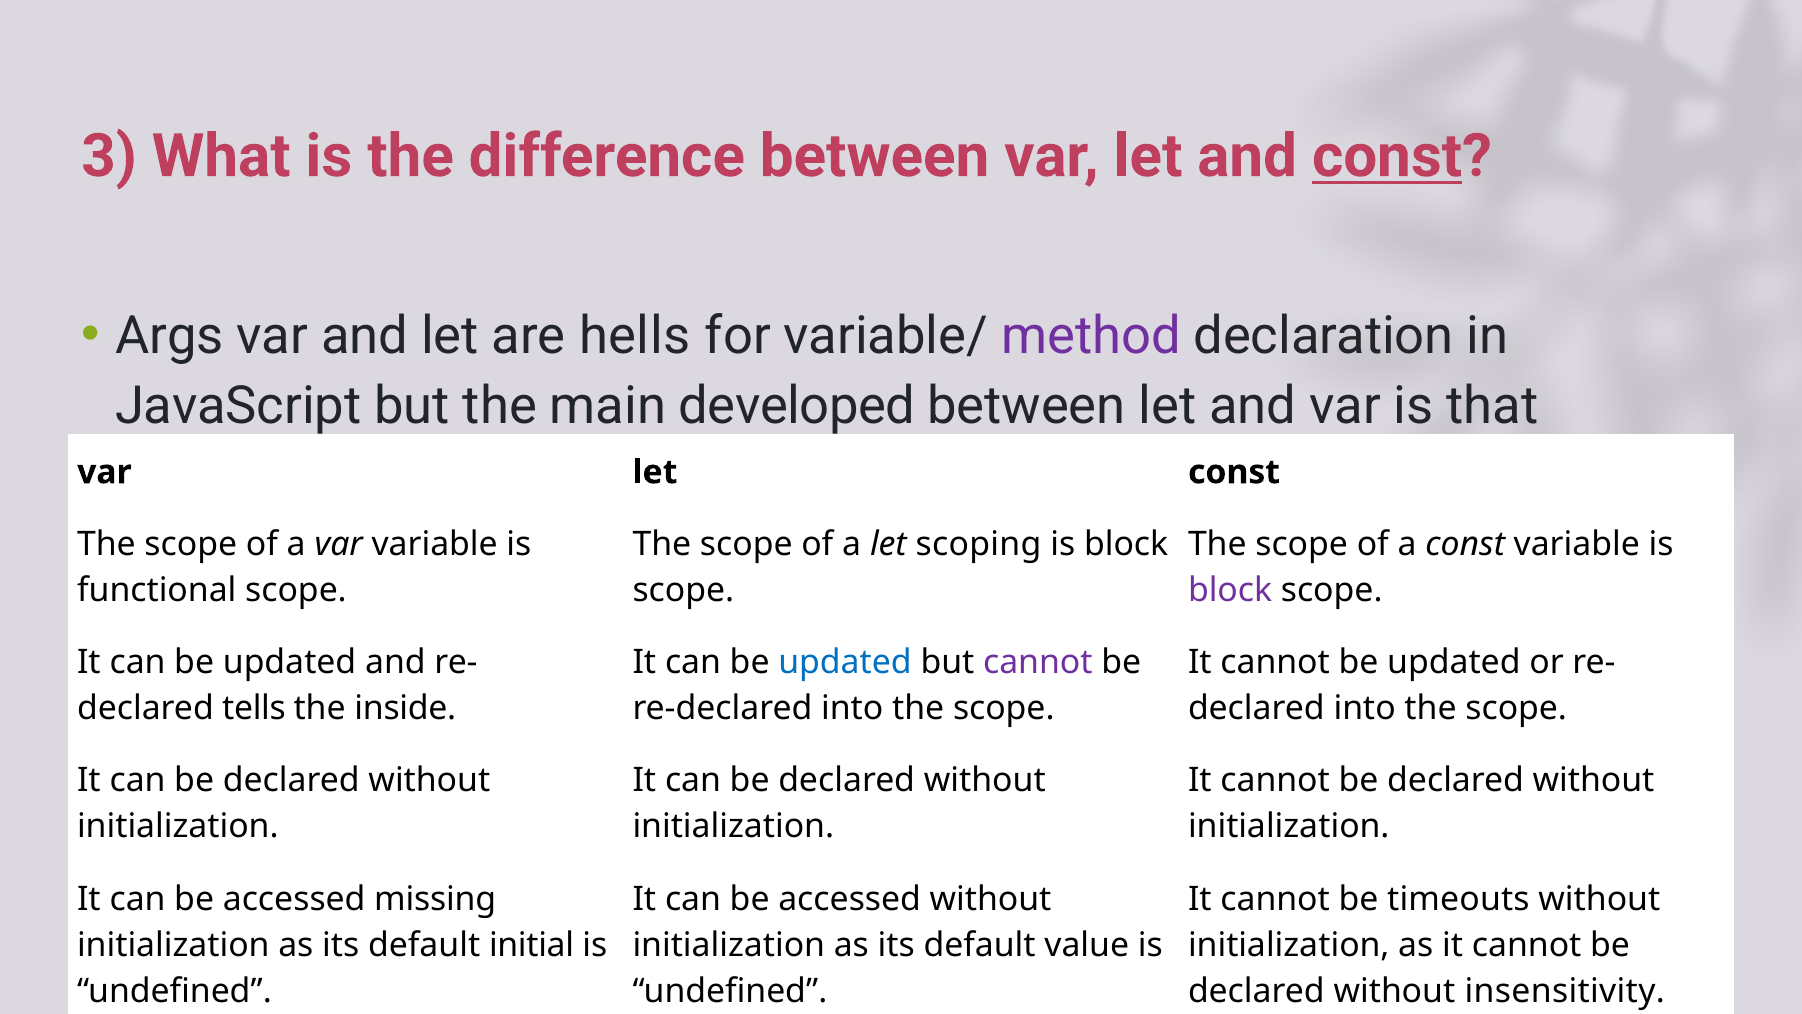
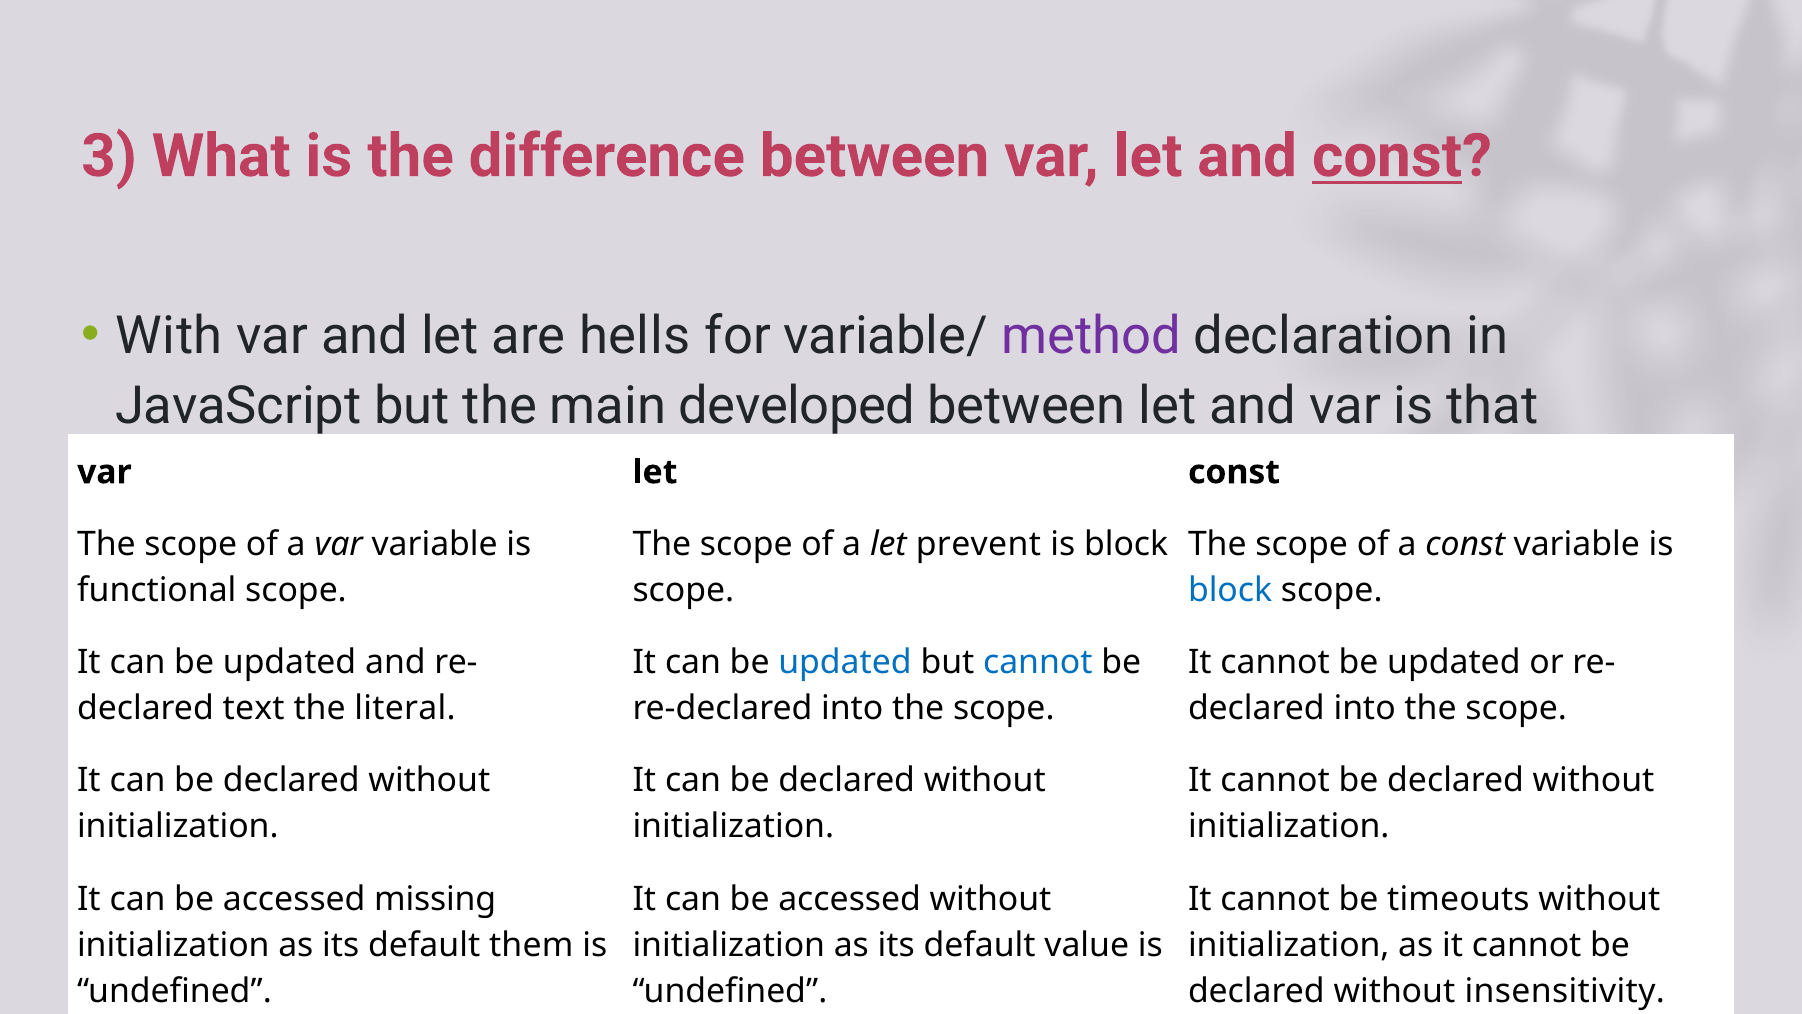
Args: Args -> With
scoping: scoping -> prevent
block at (1230, 590) colour: purple -> blue
cannot at (1038, 662) colour: purple -> blue
tells: tells -> text
inside: inside -> literal
initial: initial -> them
